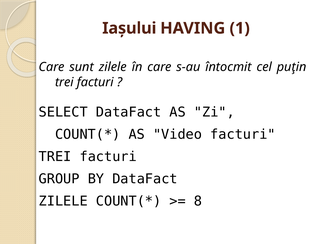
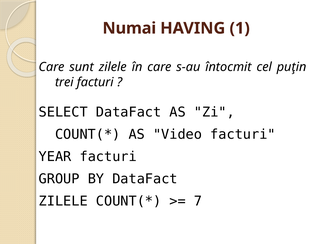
Iaşului: Iaşului -> Numai
TREI at (55, 157): TREI -> YEAR
8: 8 -> 7
